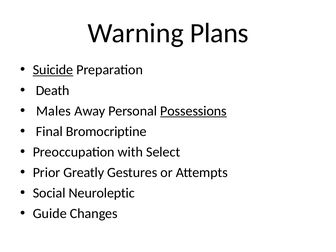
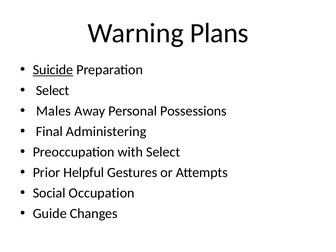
Death at (53, 90): Death -> Select
Possessions underline: present -> none
Bromocriptine: Bromocriptine -> Administering
Greatly: Greatly -> Helpful
Neuroleptic: Neuroleptic -> Occupation
